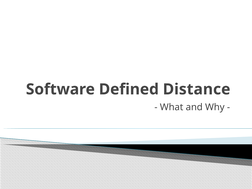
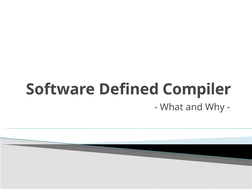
Distance: Distance -> Compiler
